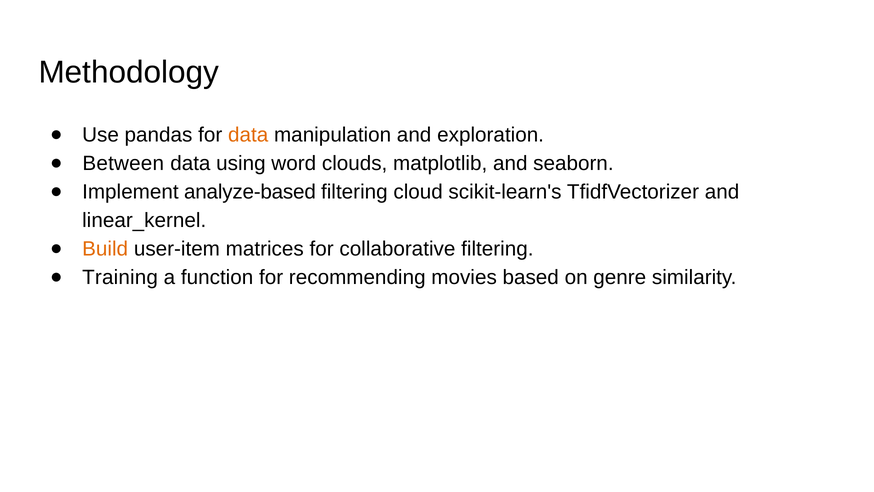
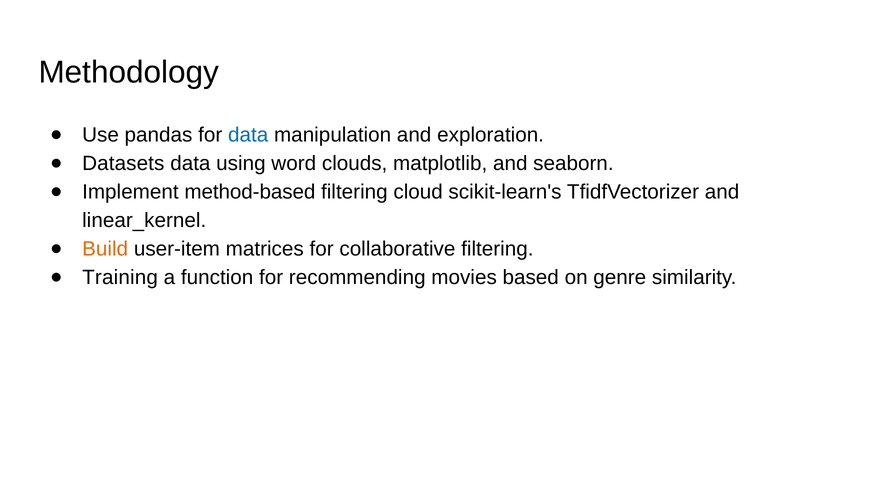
data at (248, 135) colour: orange -> blue
Between: Between -> Datasets
analyze-based: analyze-based -> method-based
